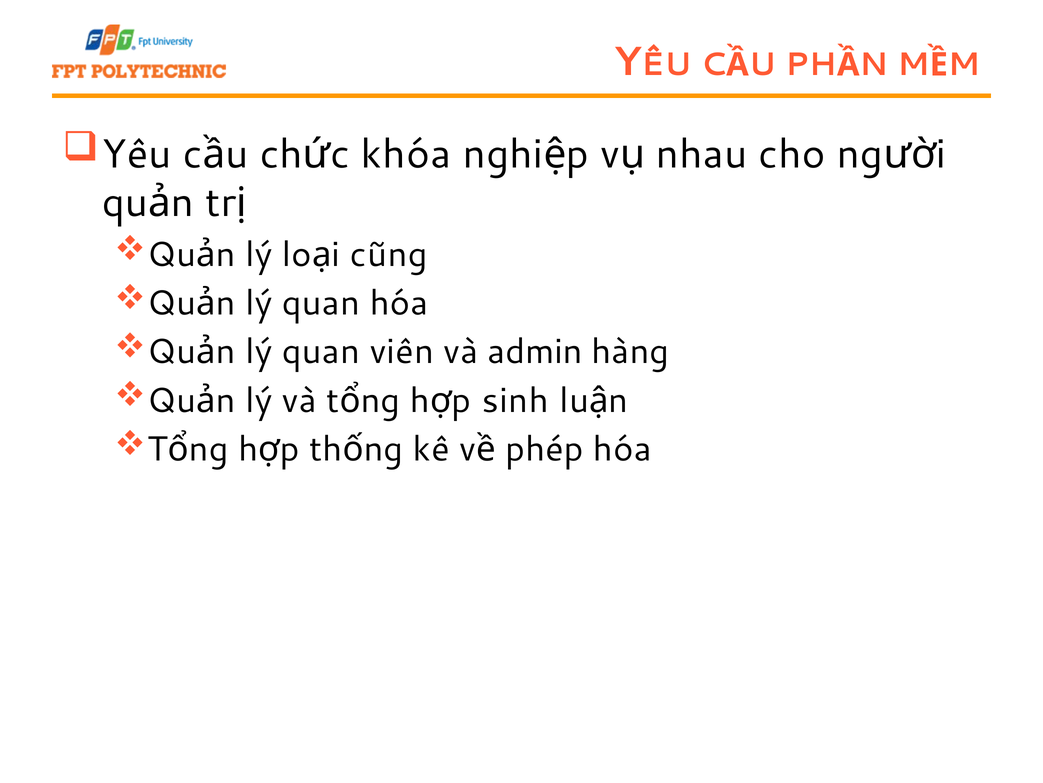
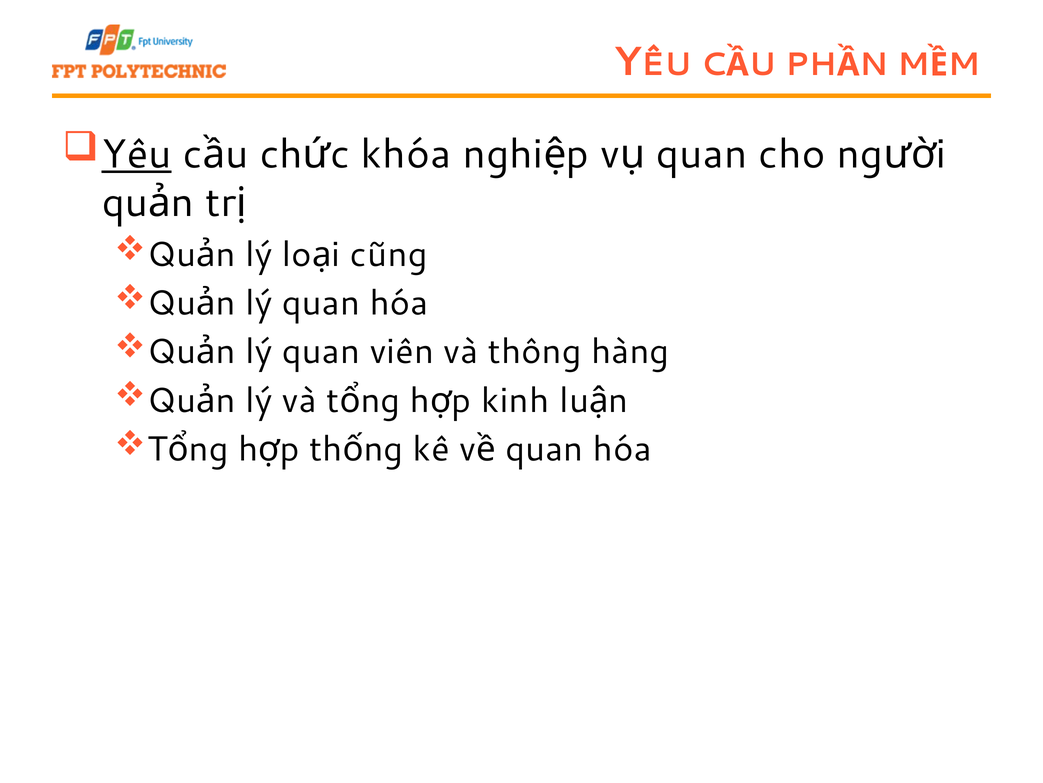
Yêu underline: none -> present
nhau at (702, 154): nhau -> quan
admin: admin -> thông
sinh: sinh -> kinh
phép at (544, 449): phép -> quan
